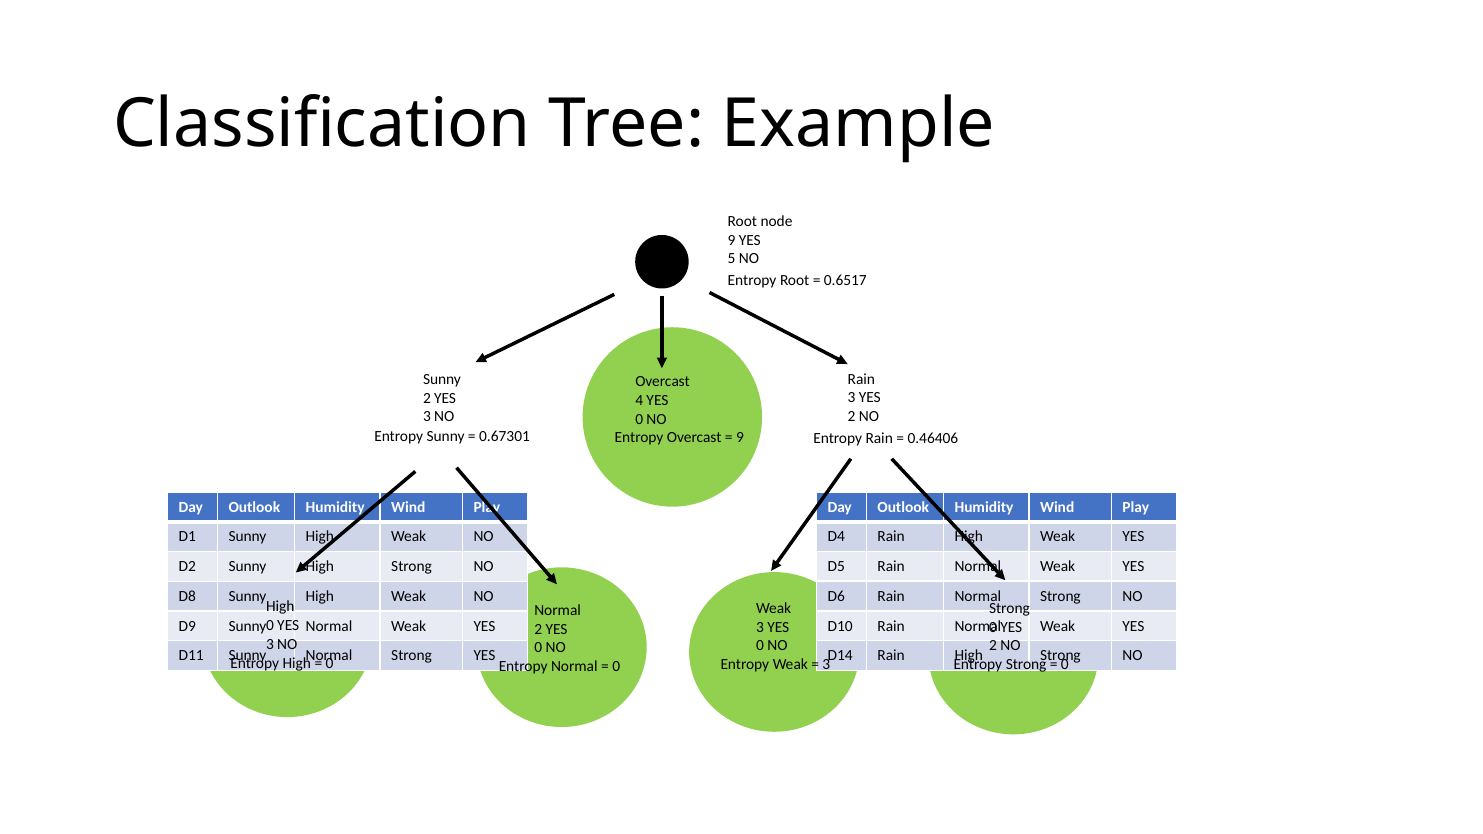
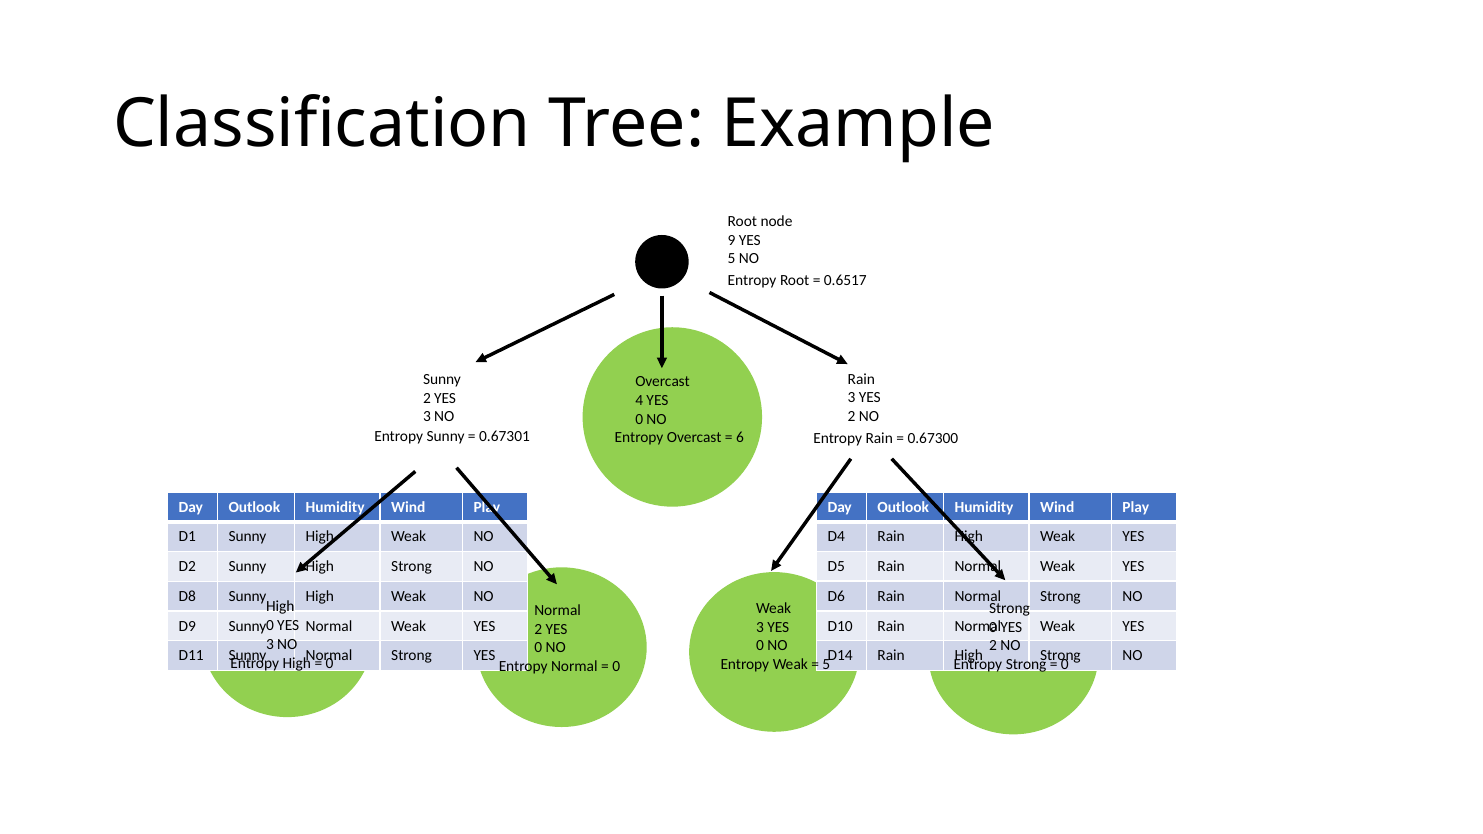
9 at (740, 437): 9 -> 6
0.46406: 0.46406 -> 0.67300
3 at (826, 665): 3 -> 5
